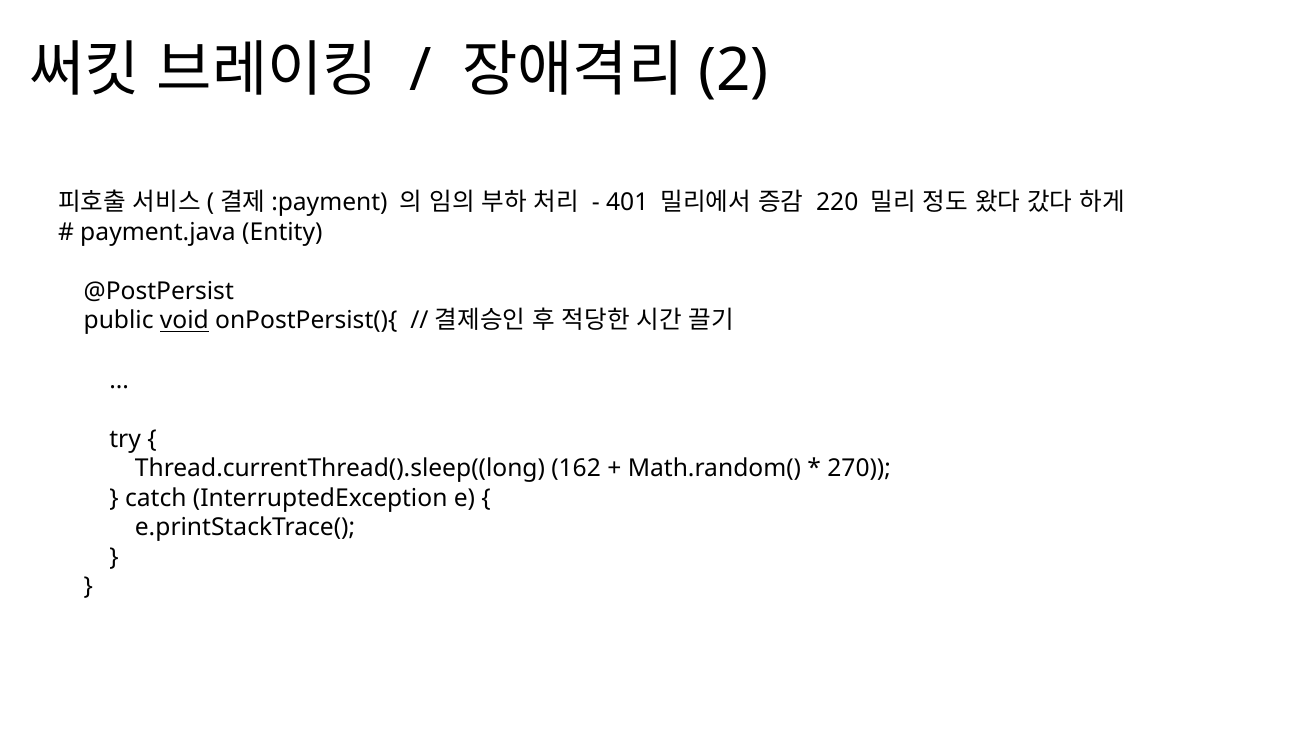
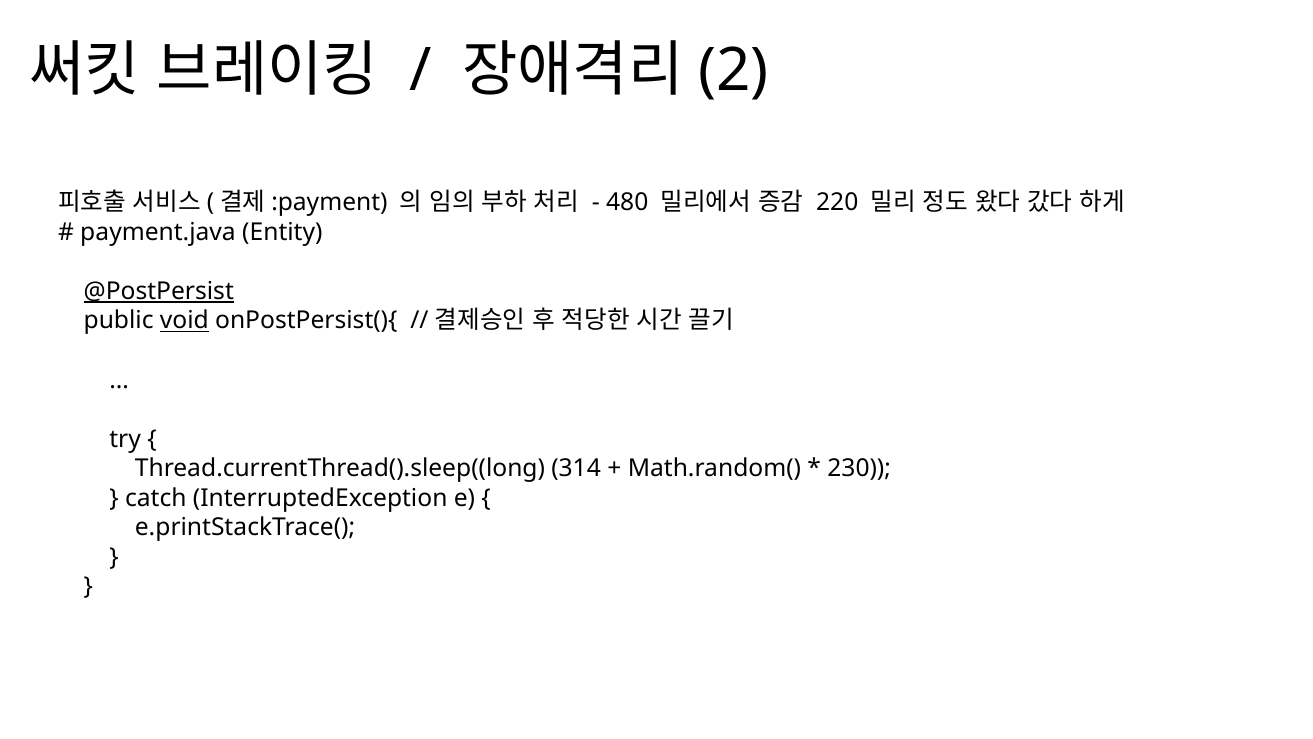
401: 401 -> 480
@PostPersist underline: none -> present
162: 162 -> 314
270: 270 -> 230
